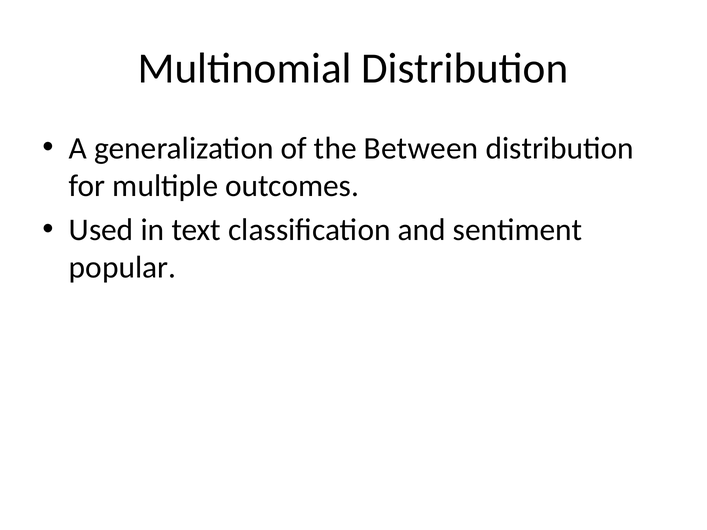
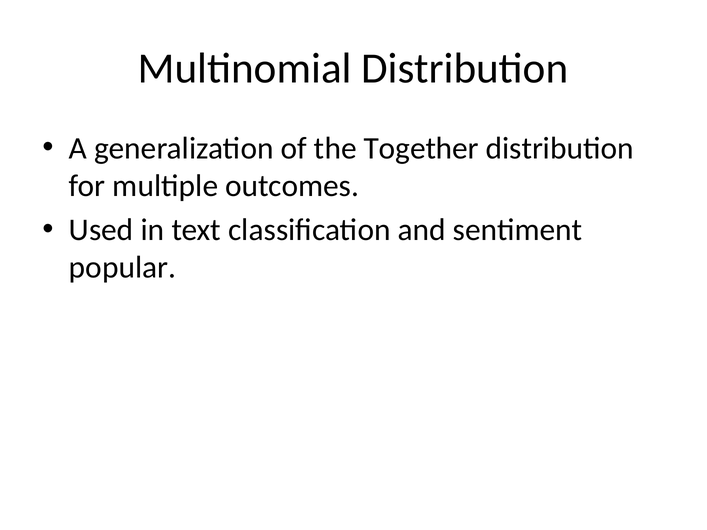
Between: Between -> Together
